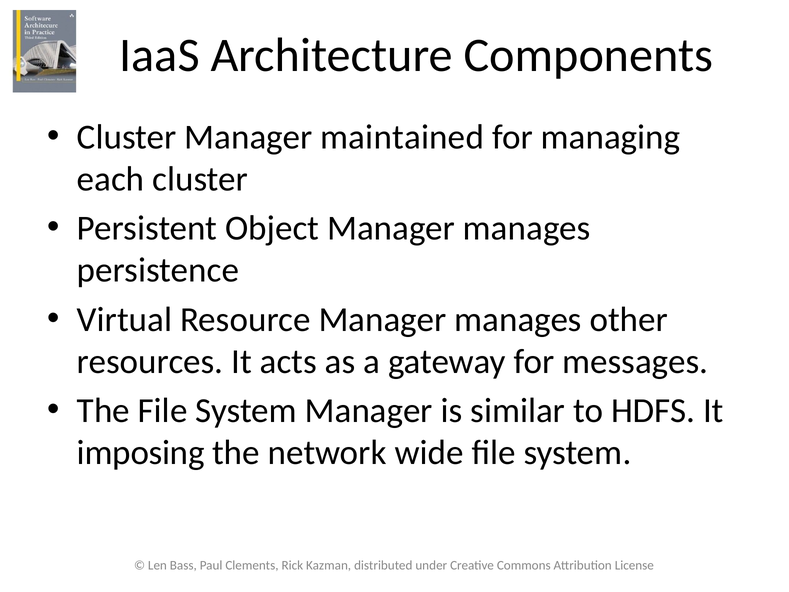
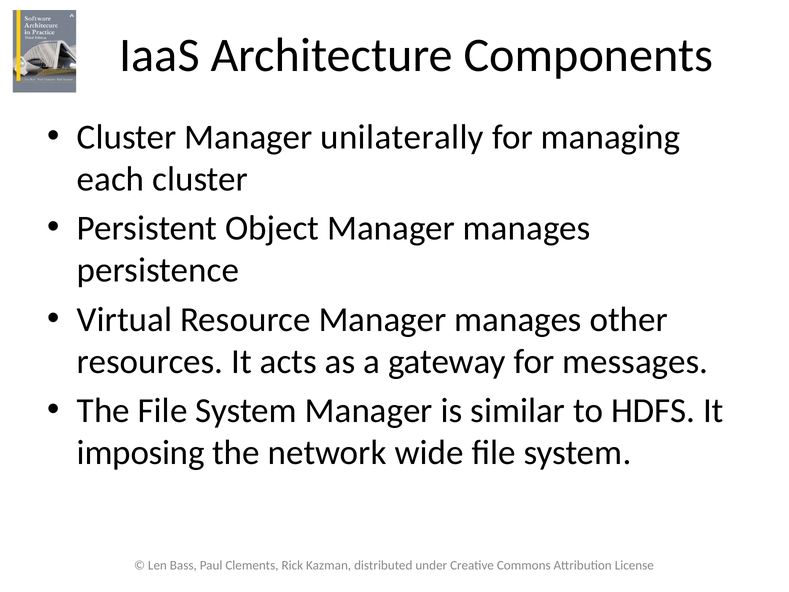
maintained: maintained -> unilaterally
